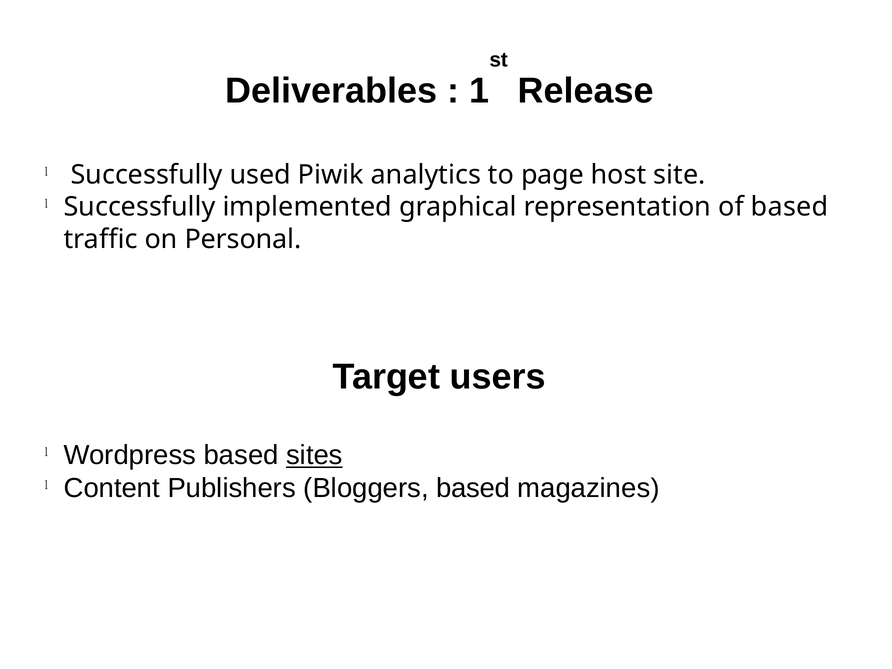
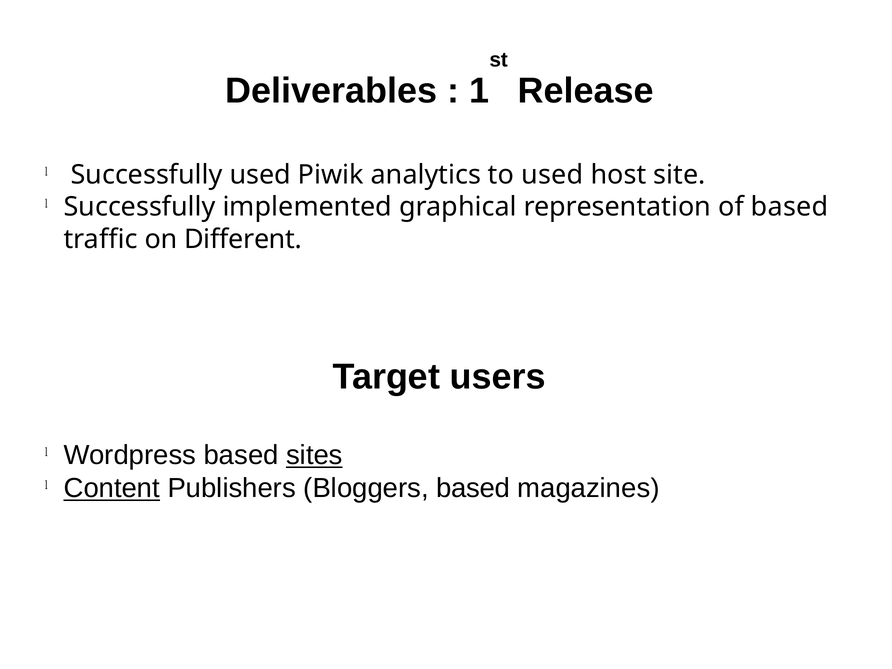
to page: page -> used
Personal: Personal -> Different
Content underline: none -> present
